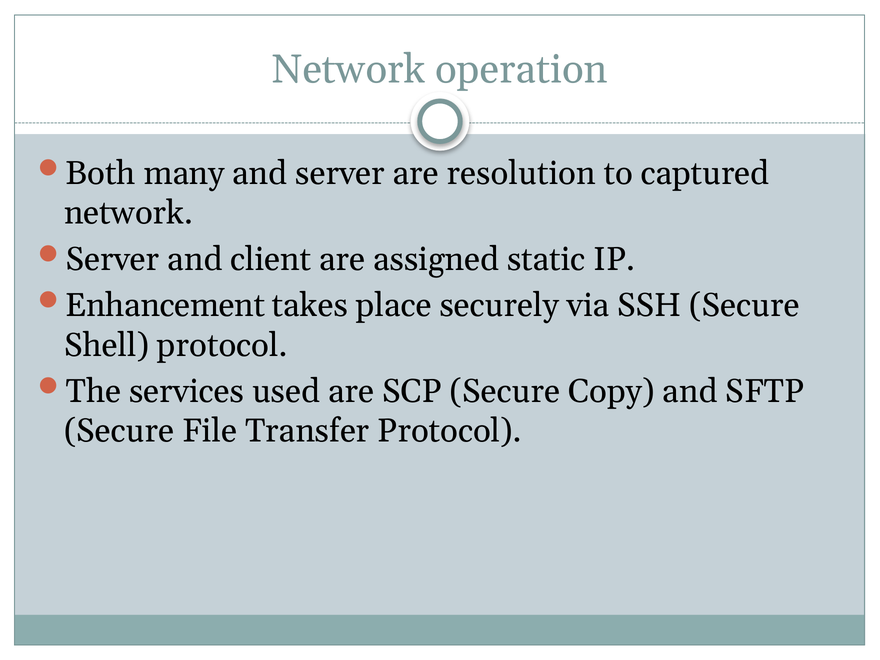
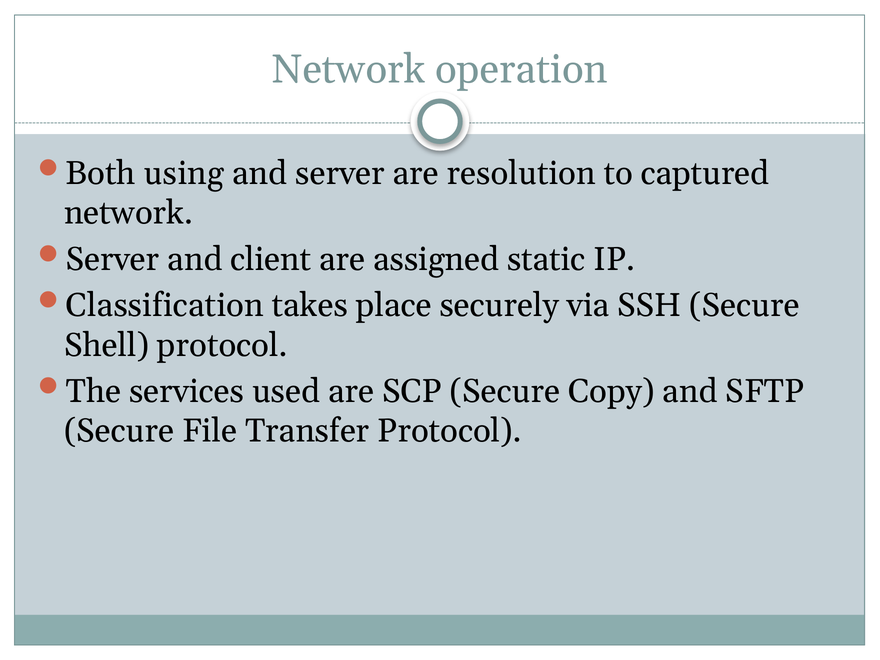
many: many -> using
Enhancement: Enhancement -> Classification
